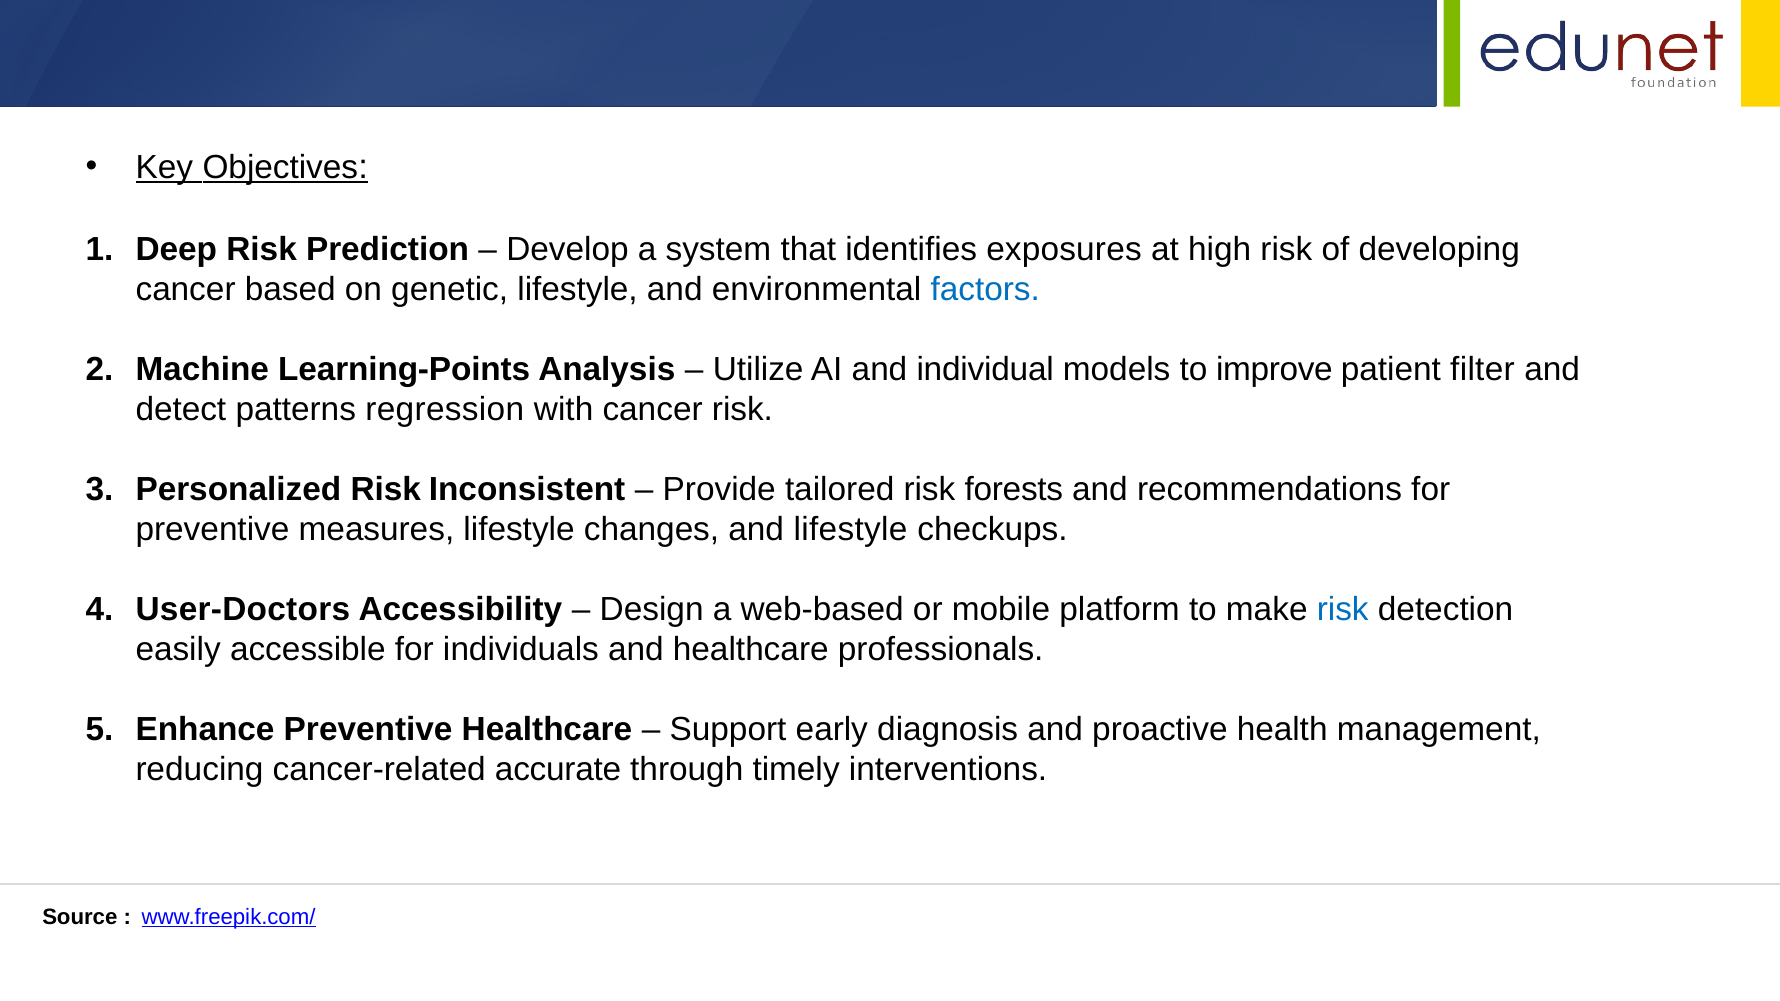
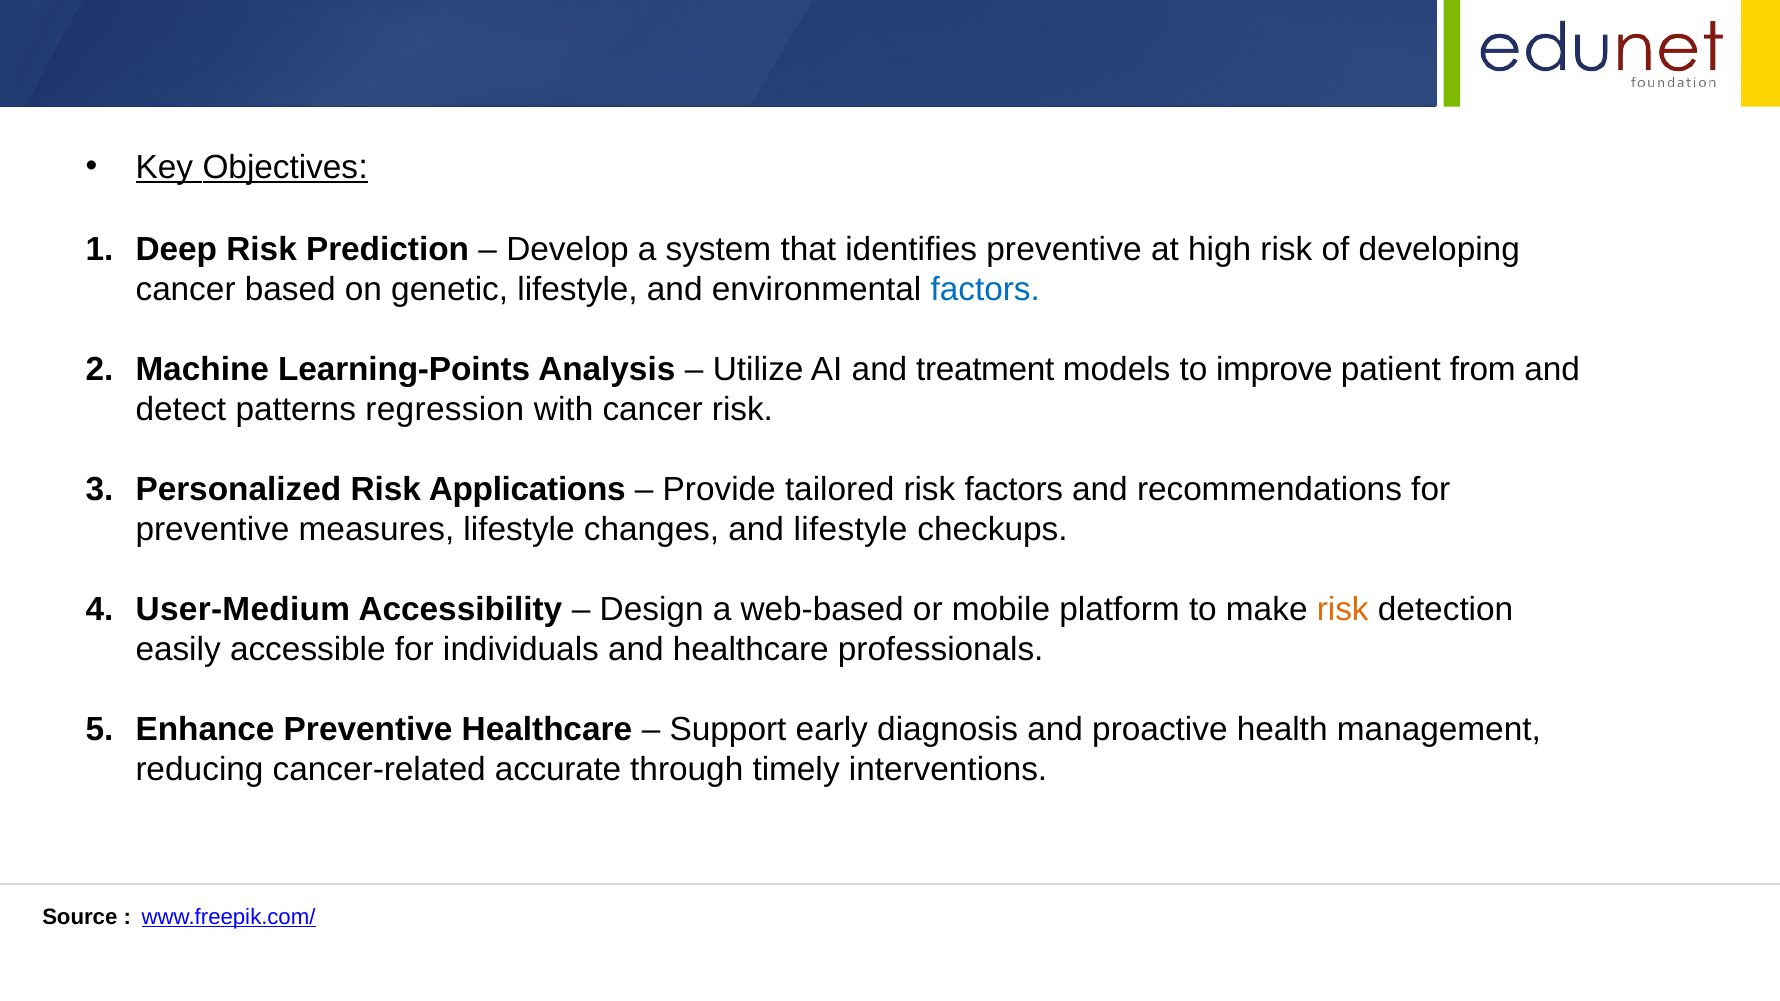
identifies exposures: exposures -> preventive
individual: individual -> treatment
filter: filter -> from
Inconsistent: Inconsistent -> Applications
risk forests: forests -> factors
User-Doctors: User-Doctors -> User-Medium
risk at (1343, 610) colour: blue -> orange
